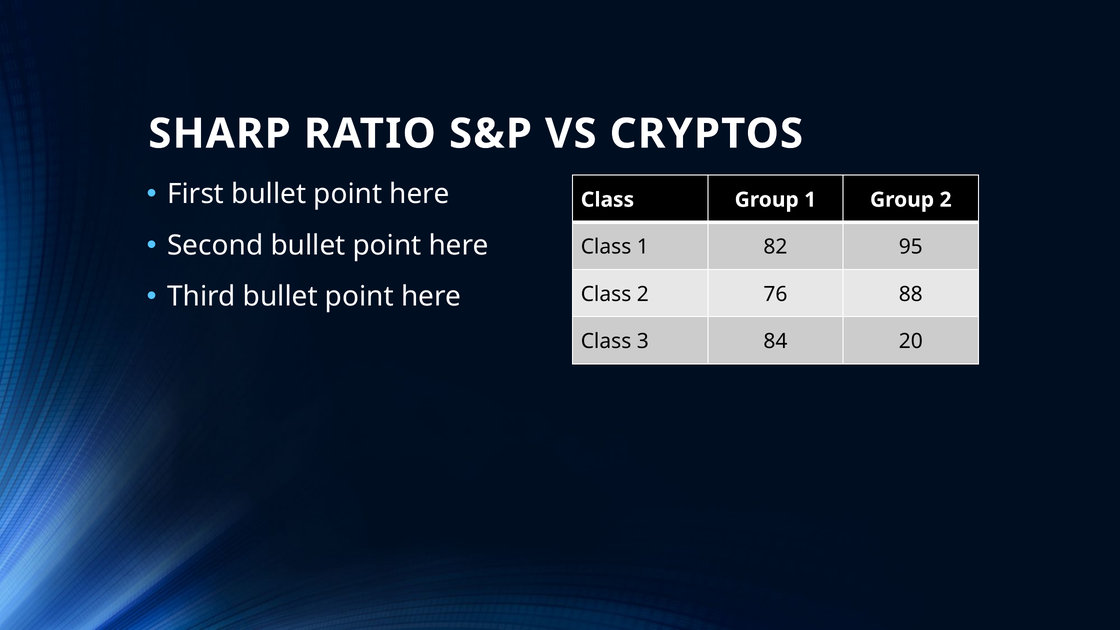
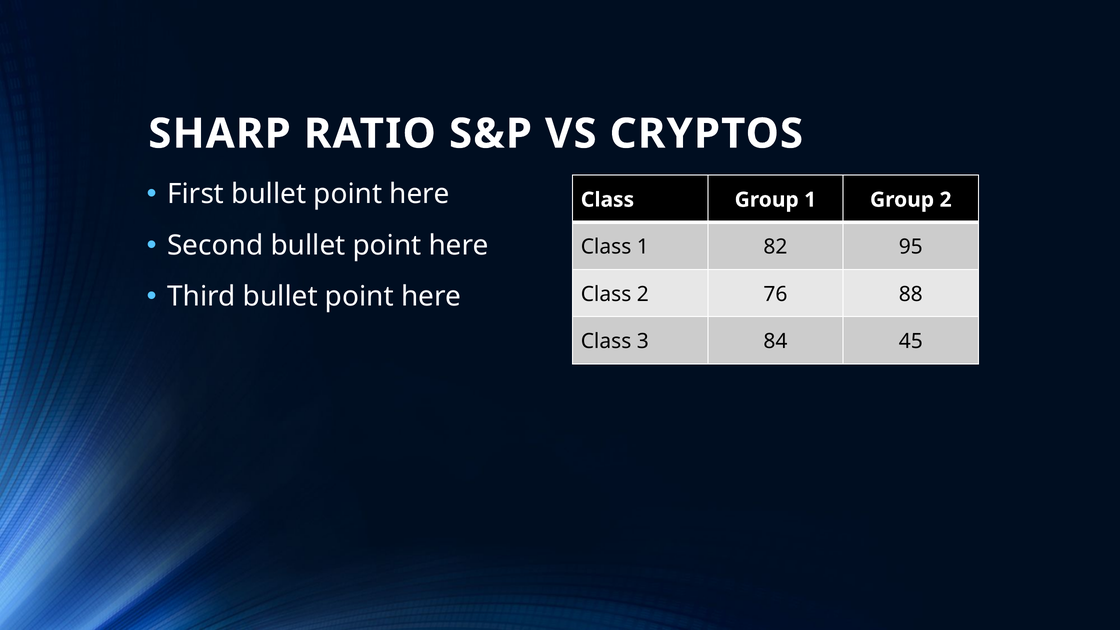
20: 20 -> 45
